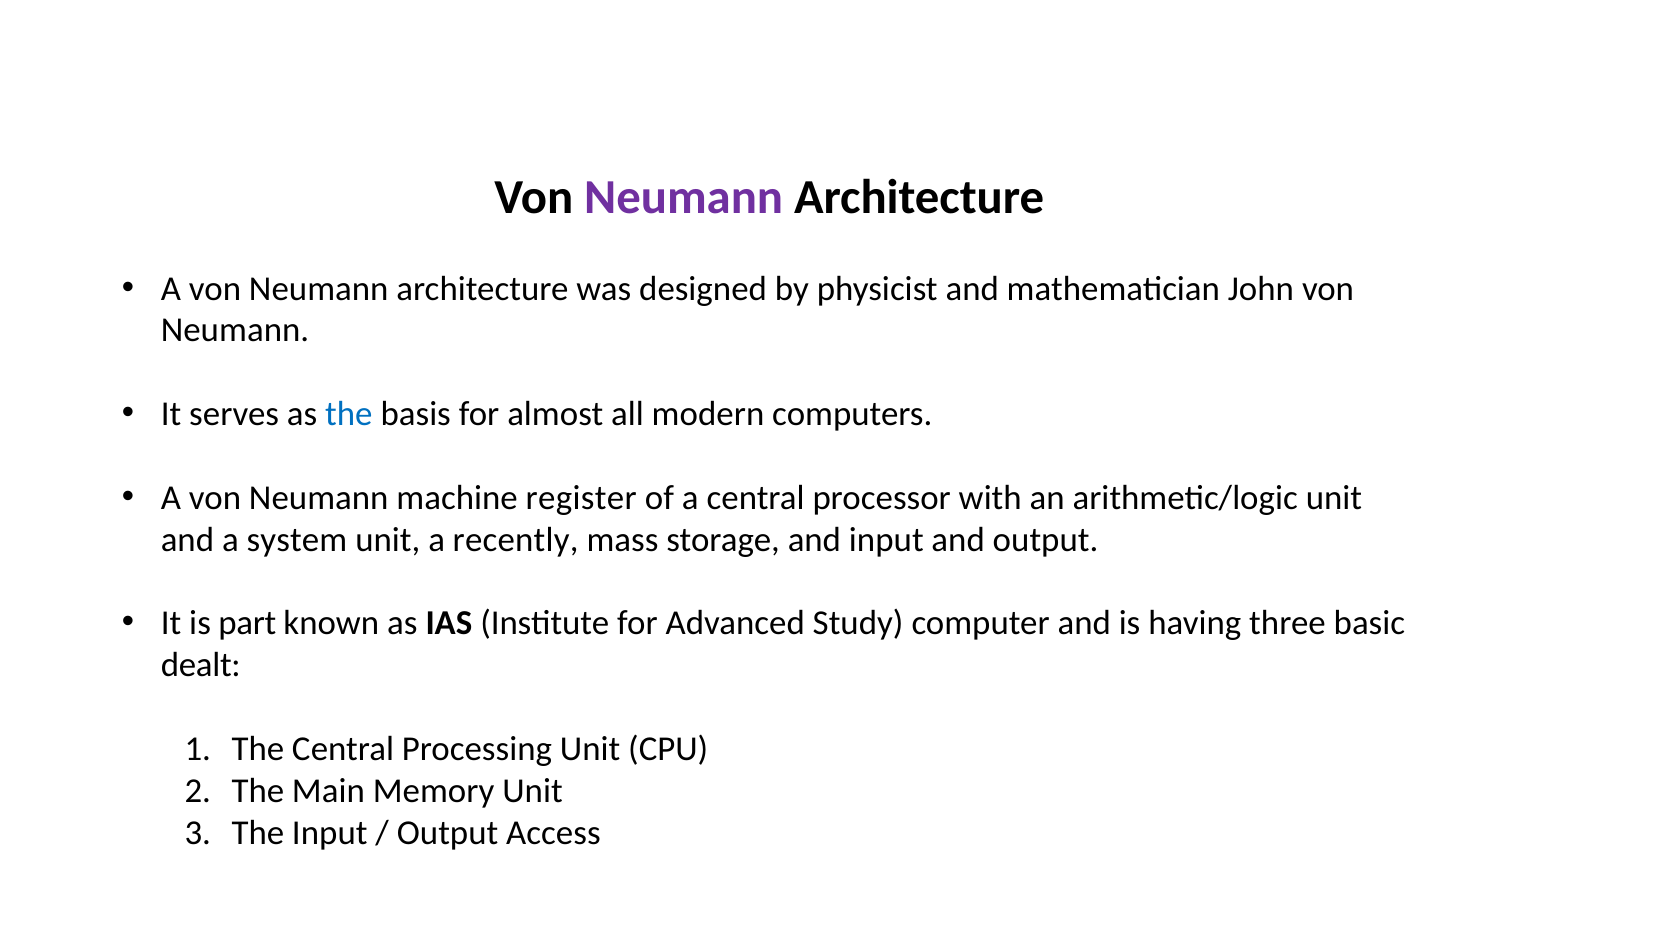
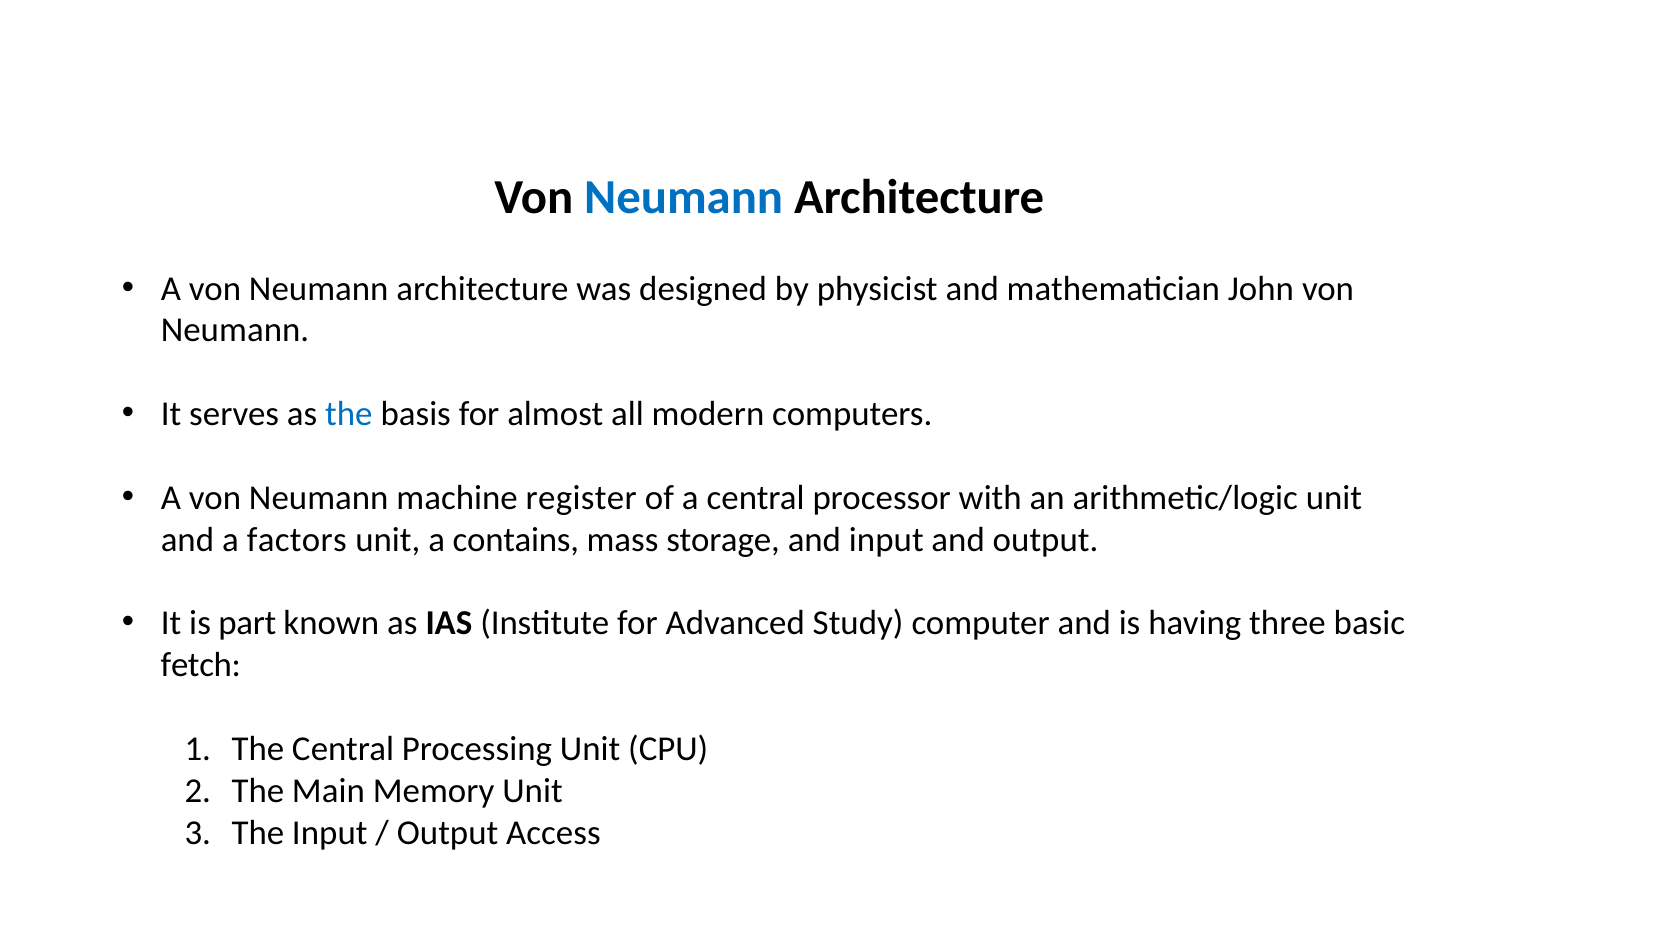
Neumann at (684, 198) colour: purple -> blue
system: system -> factors
recently: recently -> contains
dealt: dealt -> fetch
